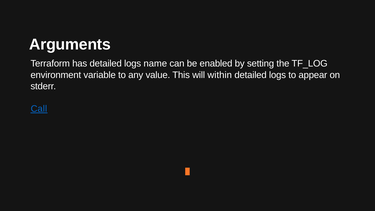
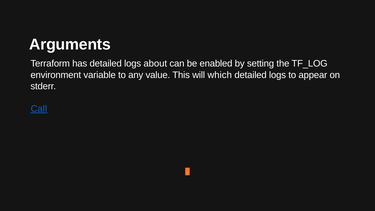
name: name -> about
within: within -> which
